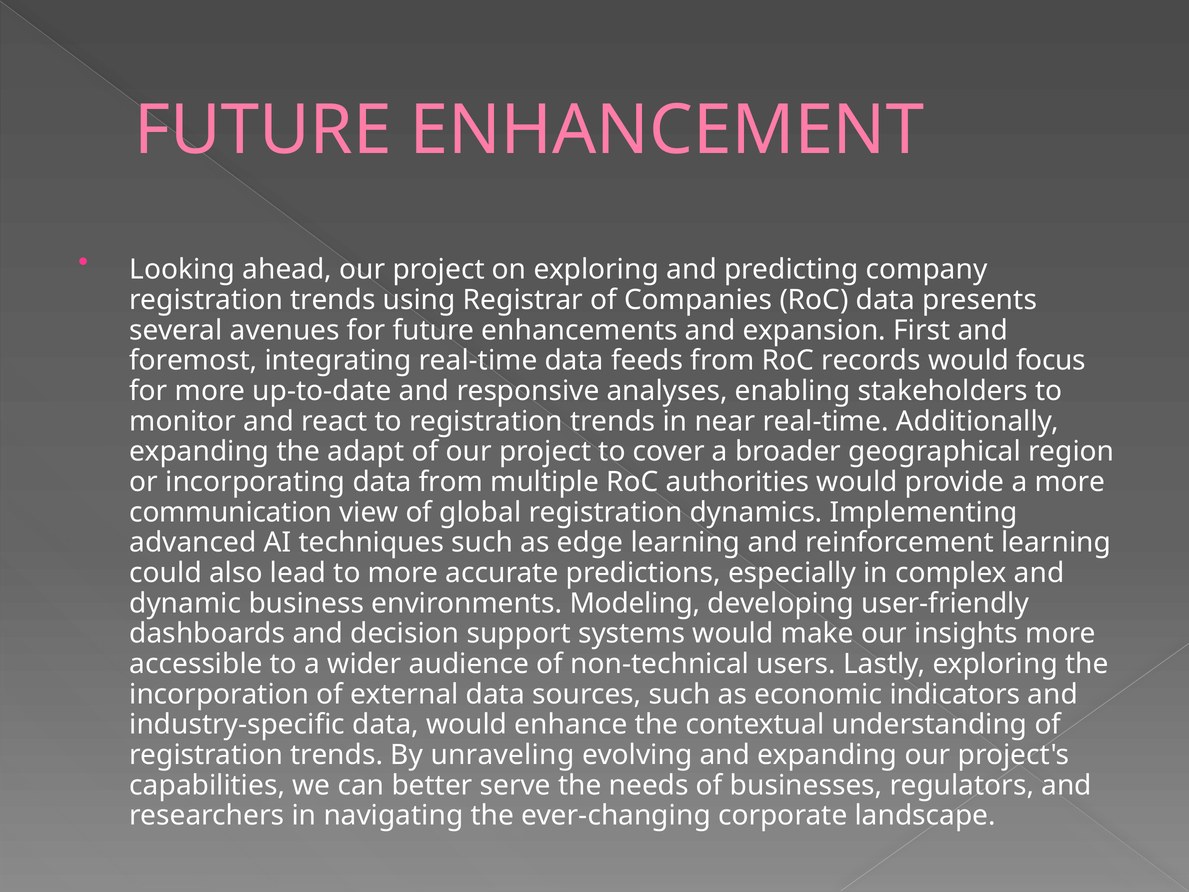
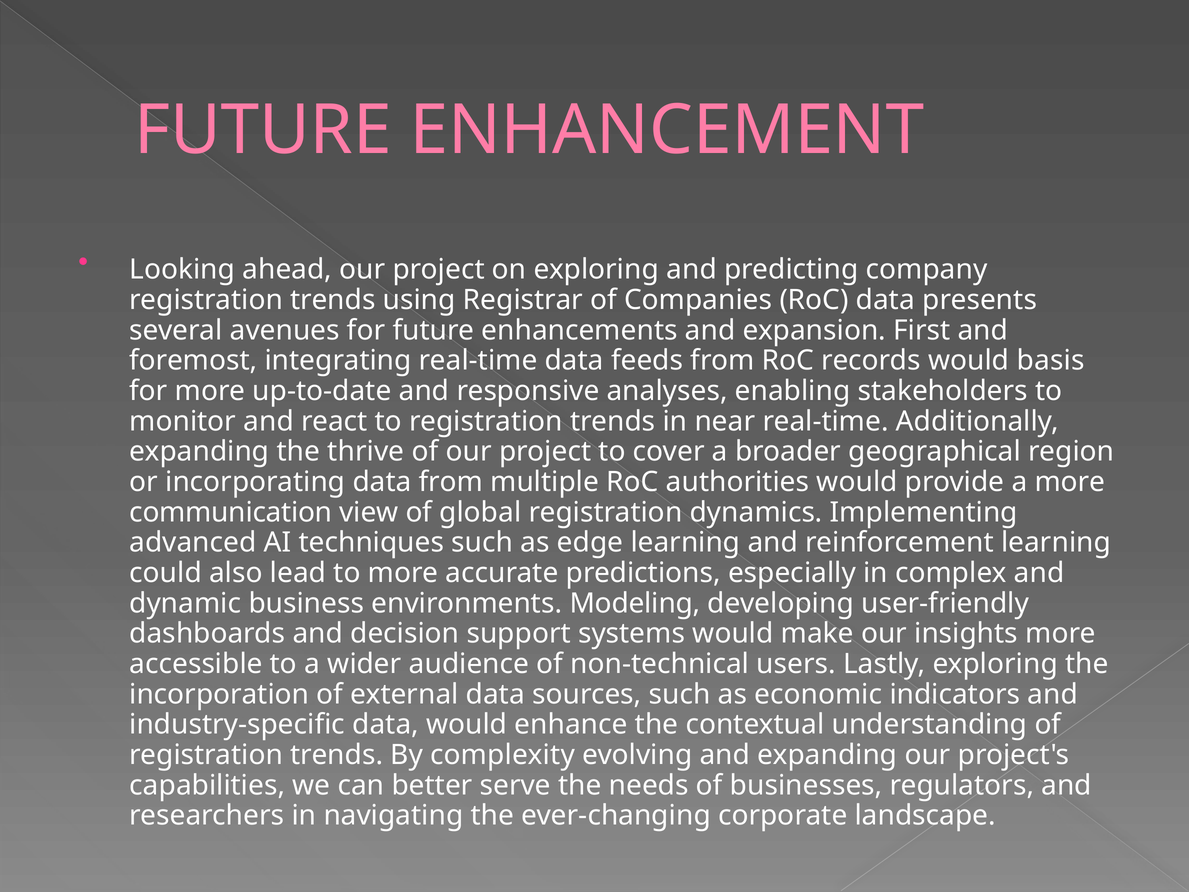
focus: focus -> basis
adapt: adapt -> thrive
unraveling: unraveling -> complexity
